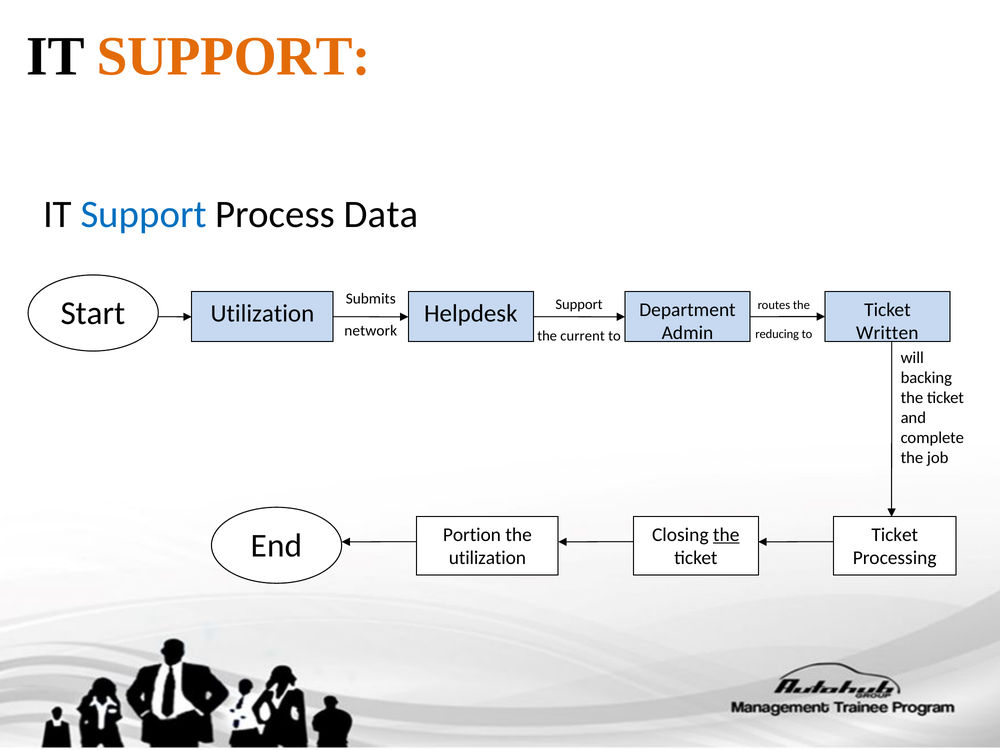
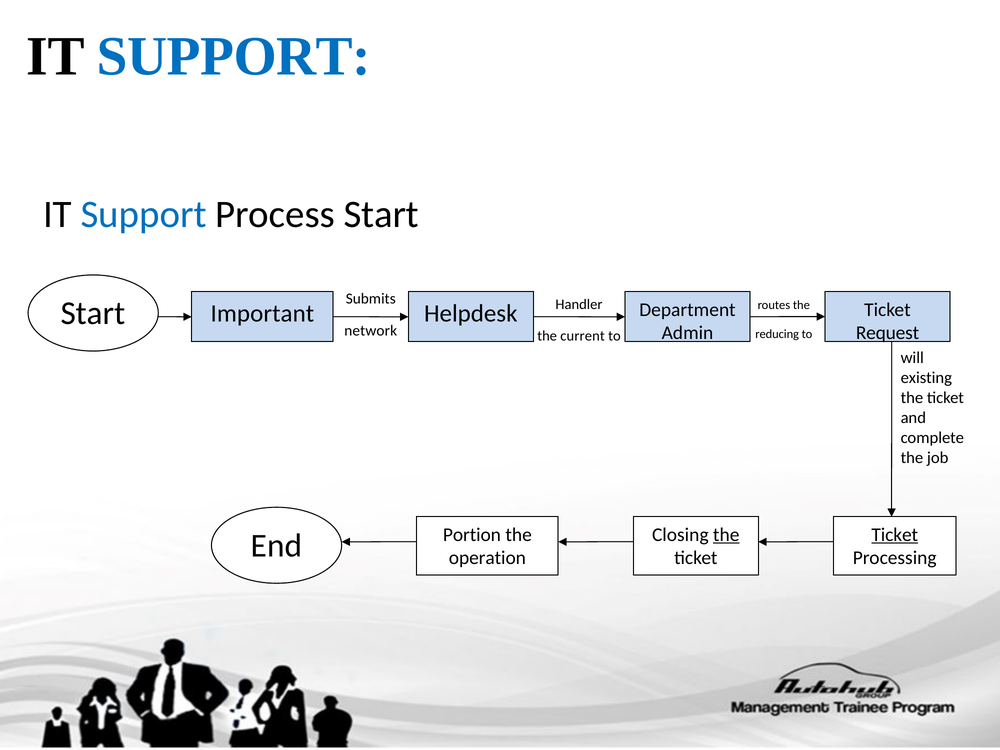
SUPPORT at (234, 56) colour: orange -> blue
Process Data: Data -> Start
Support at (579, 304): Support -> Handler
Start Utilization: Utilization -> Important
Written: Written -> Request
backing: backing -> existing
Ticket at (895, 535) underline: none -> present
utilization at (487, 558): utilization -> operation
